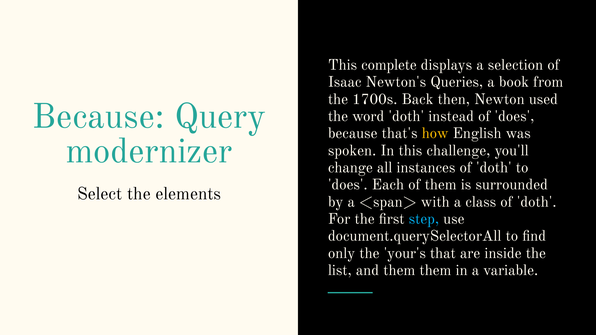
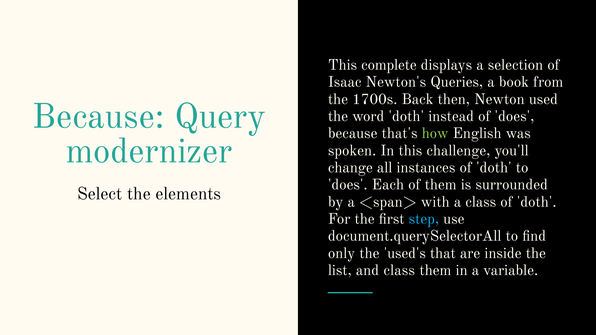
how colour: yellow -> light green
your's: your's -> used's
and them: them -> class
